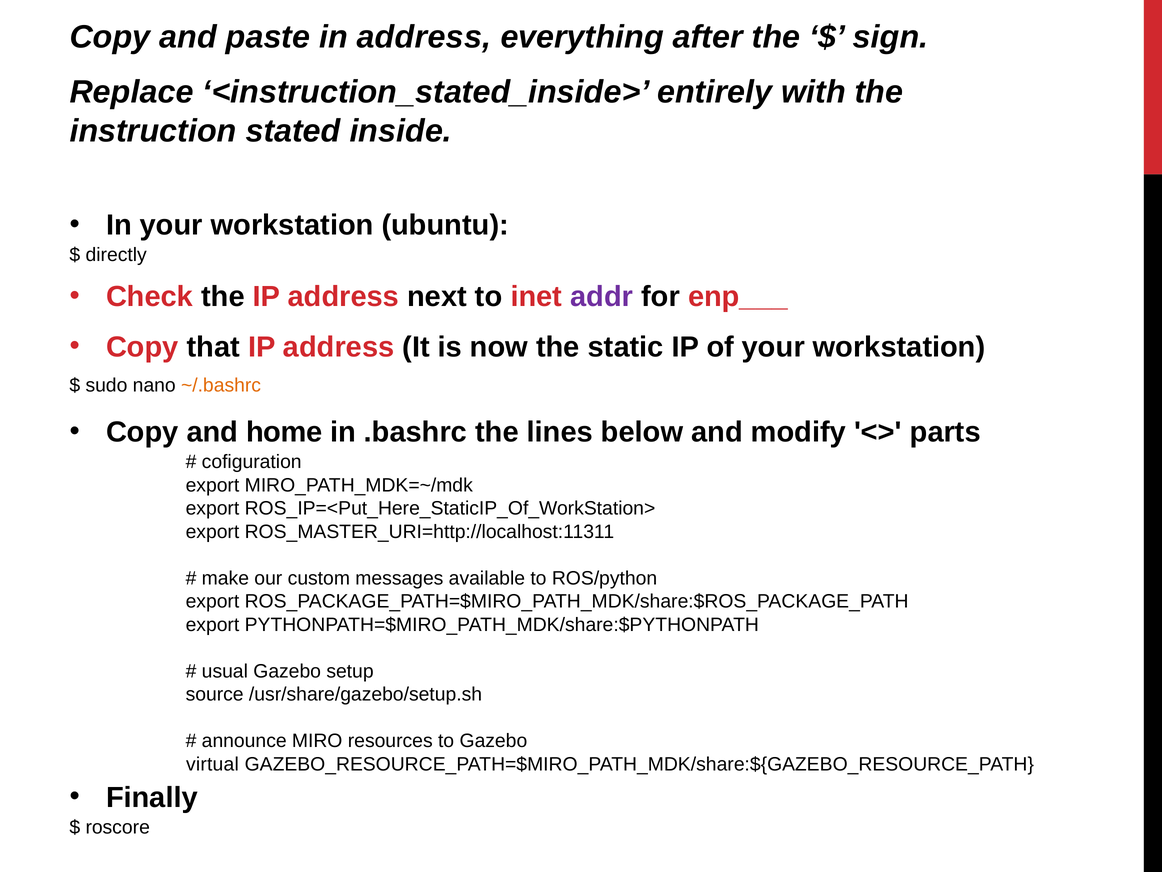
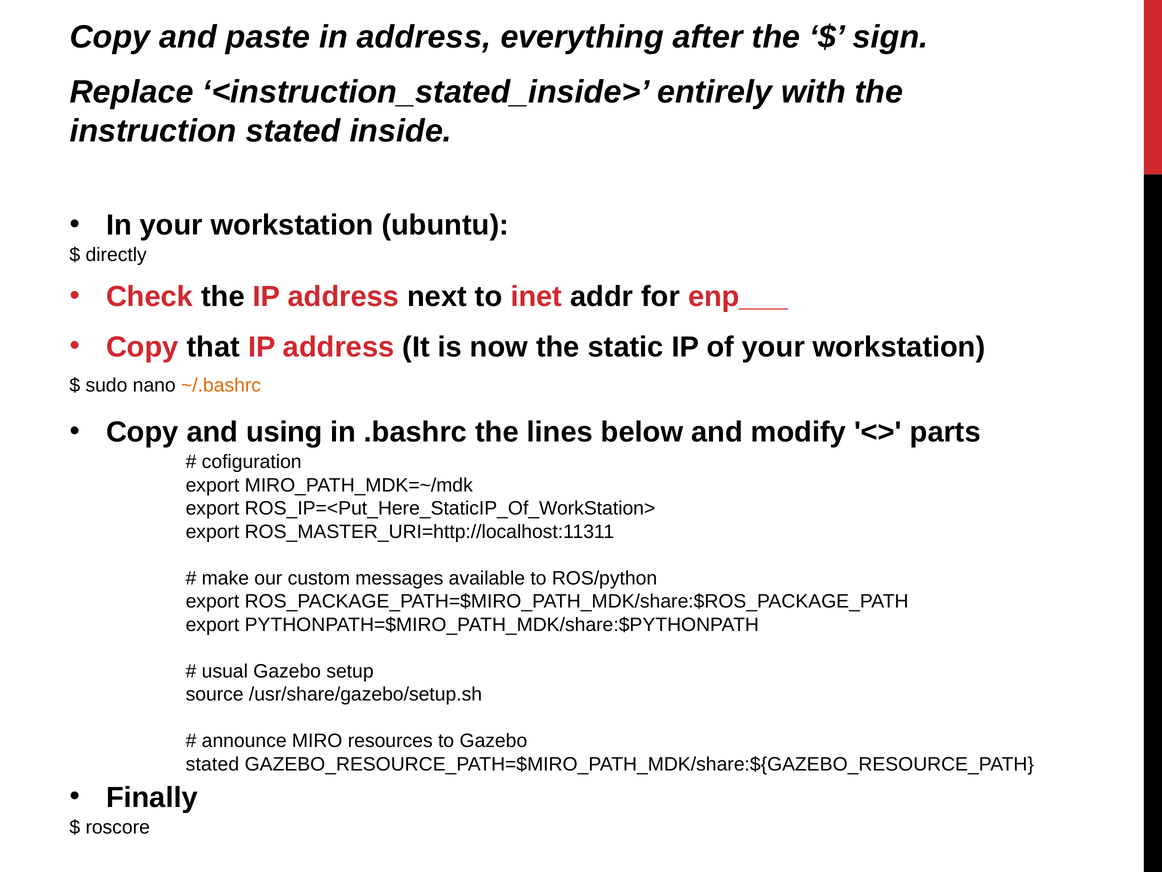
addr colour: purple -> black
home: home -> using
virtual at (212, 764): virtual -> stated
